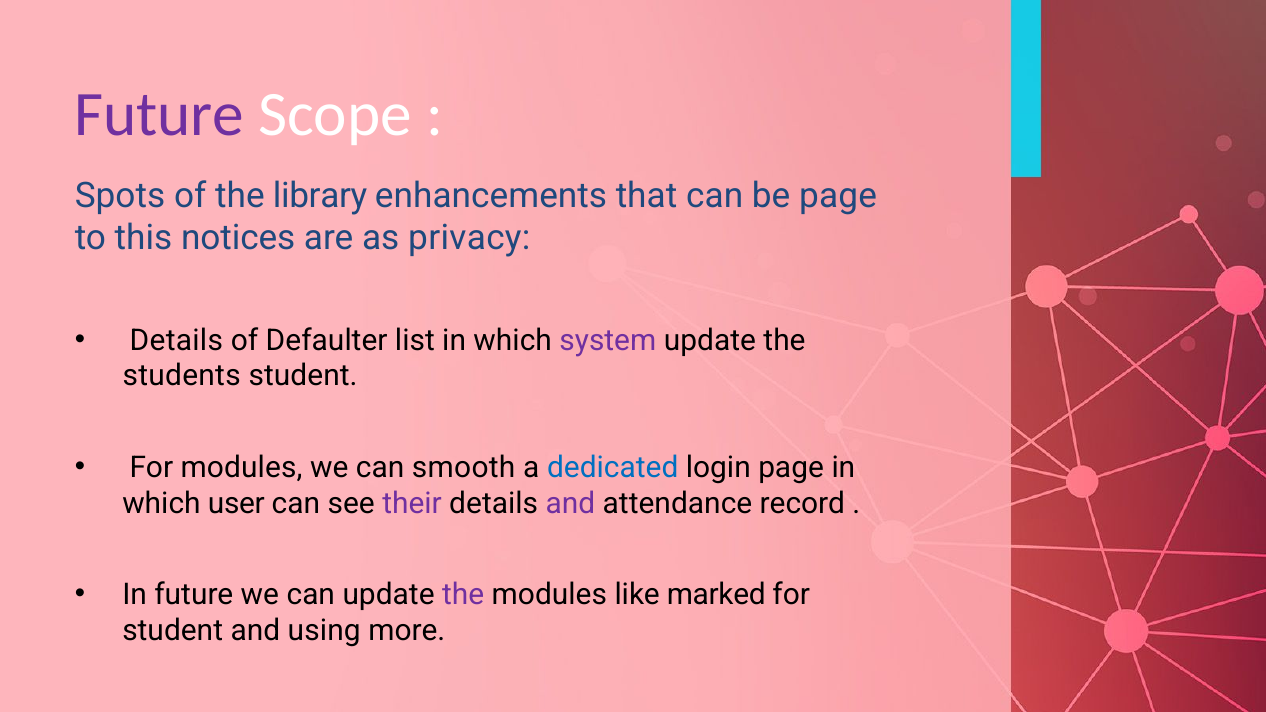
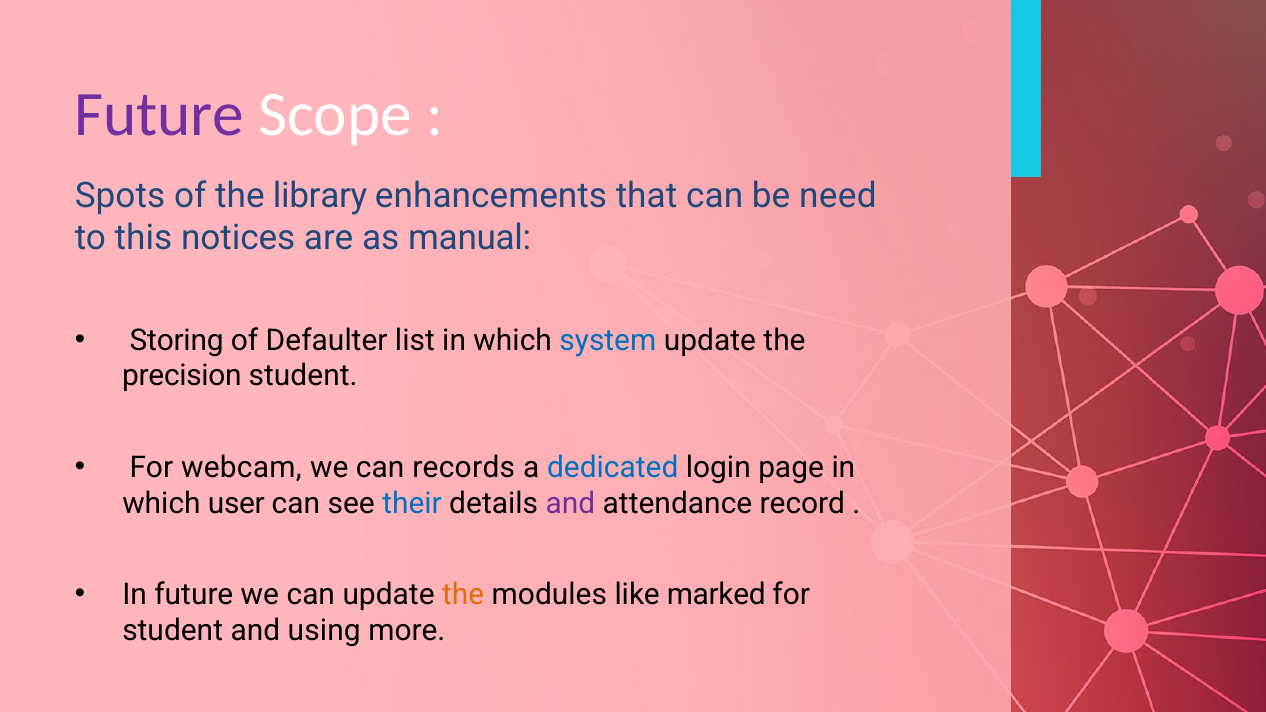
be page: page -> need
privacy: privacy -> manual
Details at (176, 340): Details -> Storing
system colour: purple -> blue
students: students -> precision
For modules: modules -> webcam
smooth: smooth -> records
their colour: purple -> blue
the at (463, 595) colour: purple -> orange
